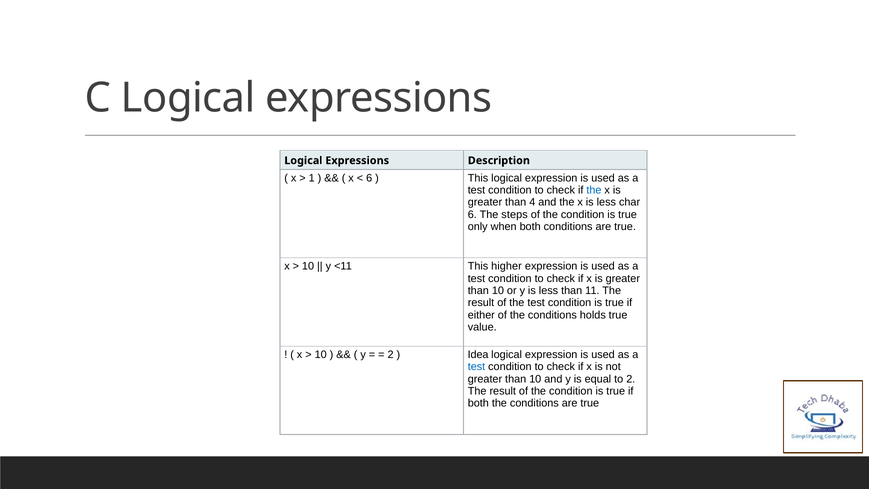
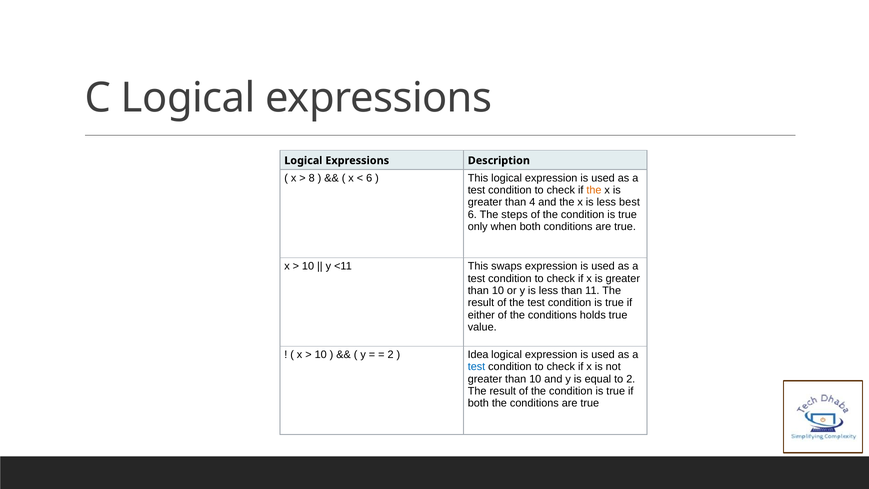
1: 1 -> 8
the at (594, 190) colour: blue -> orange
char: char -> best
higher: higher -> swaps
